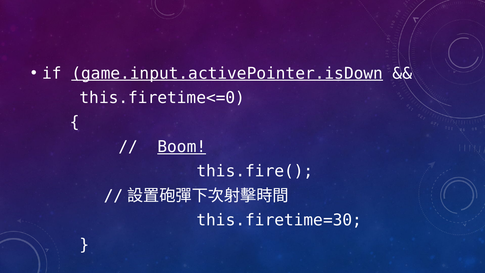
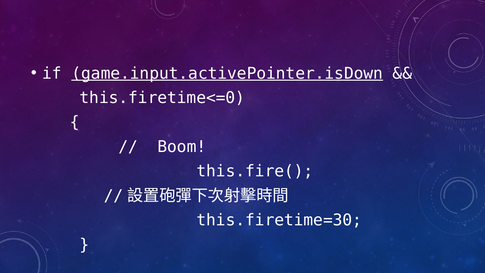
Boom underline: present -> none
